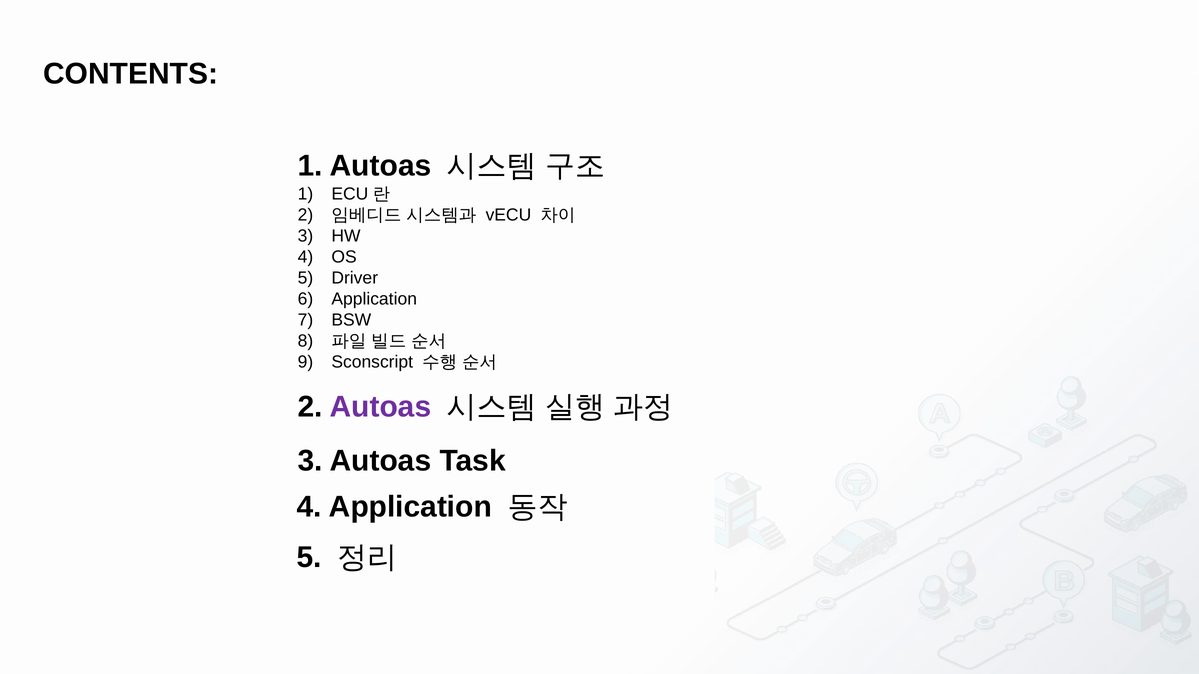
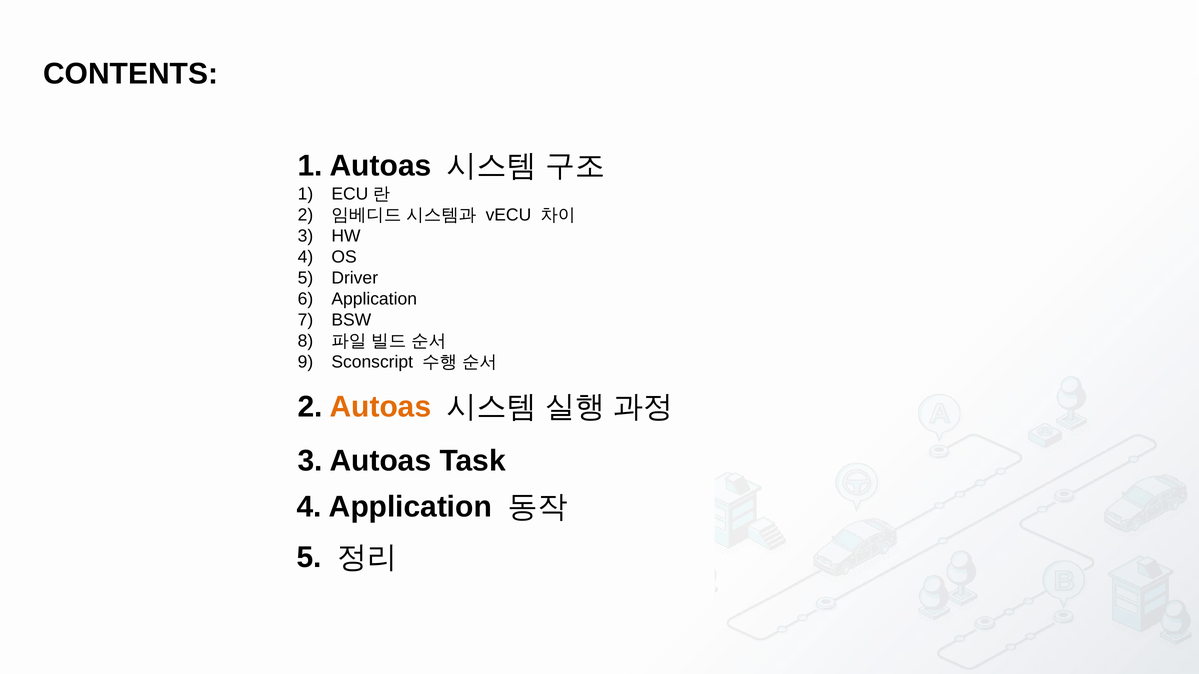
Autoas at (381, 407) colour: purple -> orange
